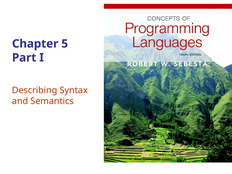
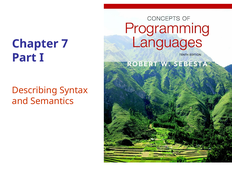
5: 5 -> 7
